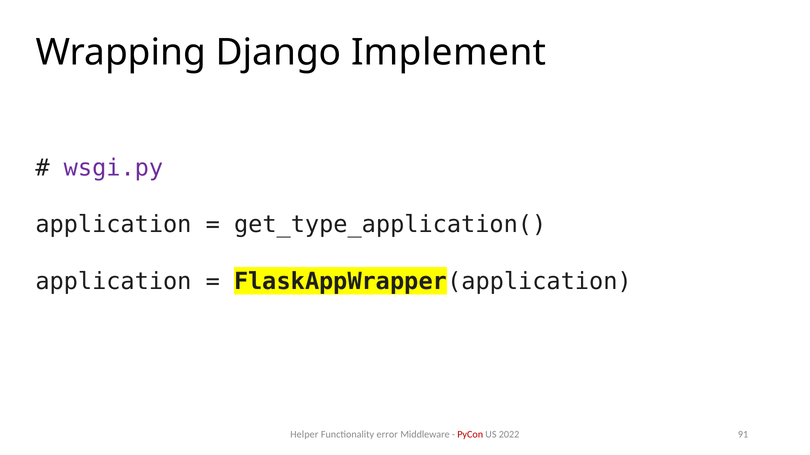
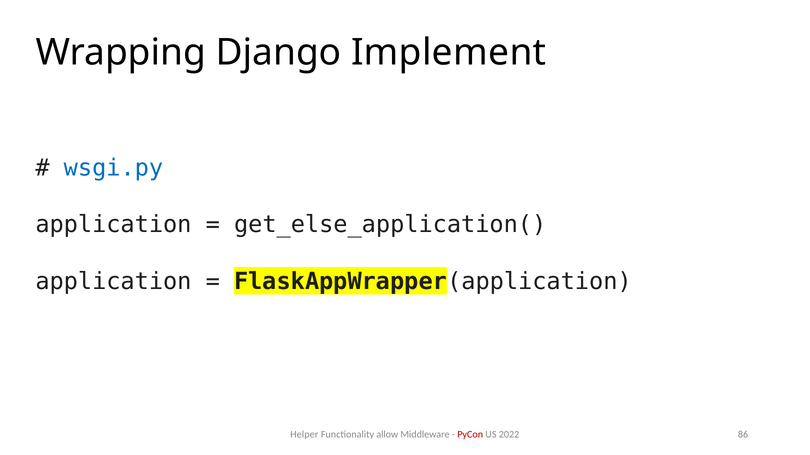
wsgi.py colour: purple -> blue
get_type_application(: get_type_application( -> get_else_application(
error: error -> allow
91: 91 -> 86
